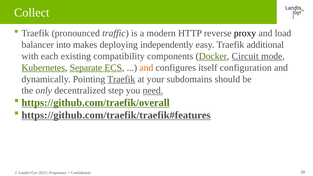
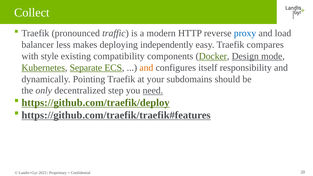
proxy colour: black -> blue
into: into -> less
additional: additional -> compares
each: each -> style
Circuit: Circuit -> Design
configuration: configuration -> responsibility
Traefik at (121, 79) underline: present -> none
https://github.com/traefik/overall: https://github.com/traefik/overall -> https://github.com/traefik/deploy
